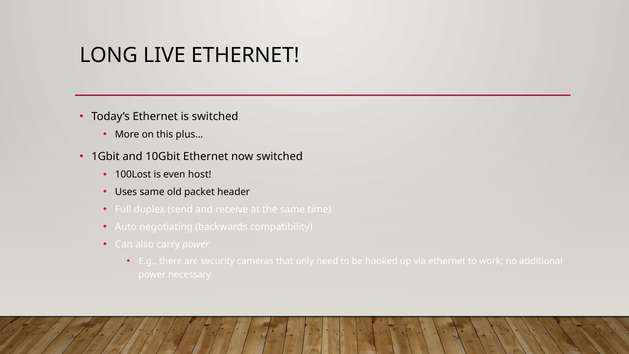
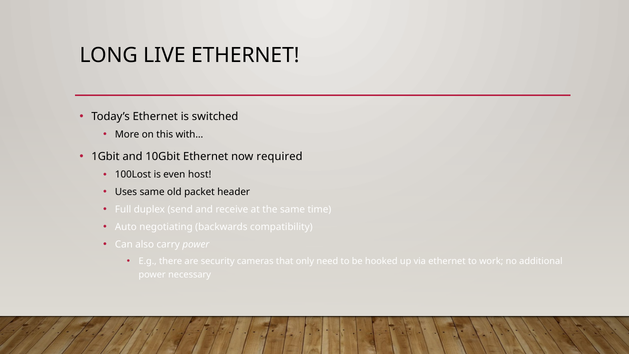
plus…: plus… -> with…
now switched: switched -> required
